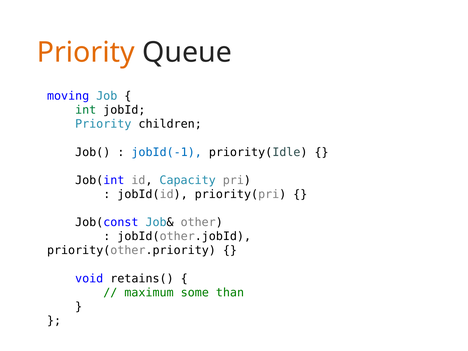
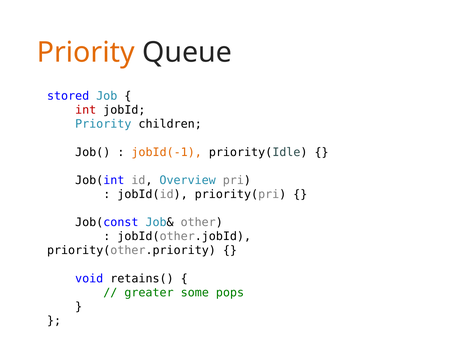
moving: moving -> stored
int colour: green -> red
jobId(-1 colour: blue -> orange
Capacity: Capacity -> Overview
maximum: maximum -> greater
than: than -> pops
